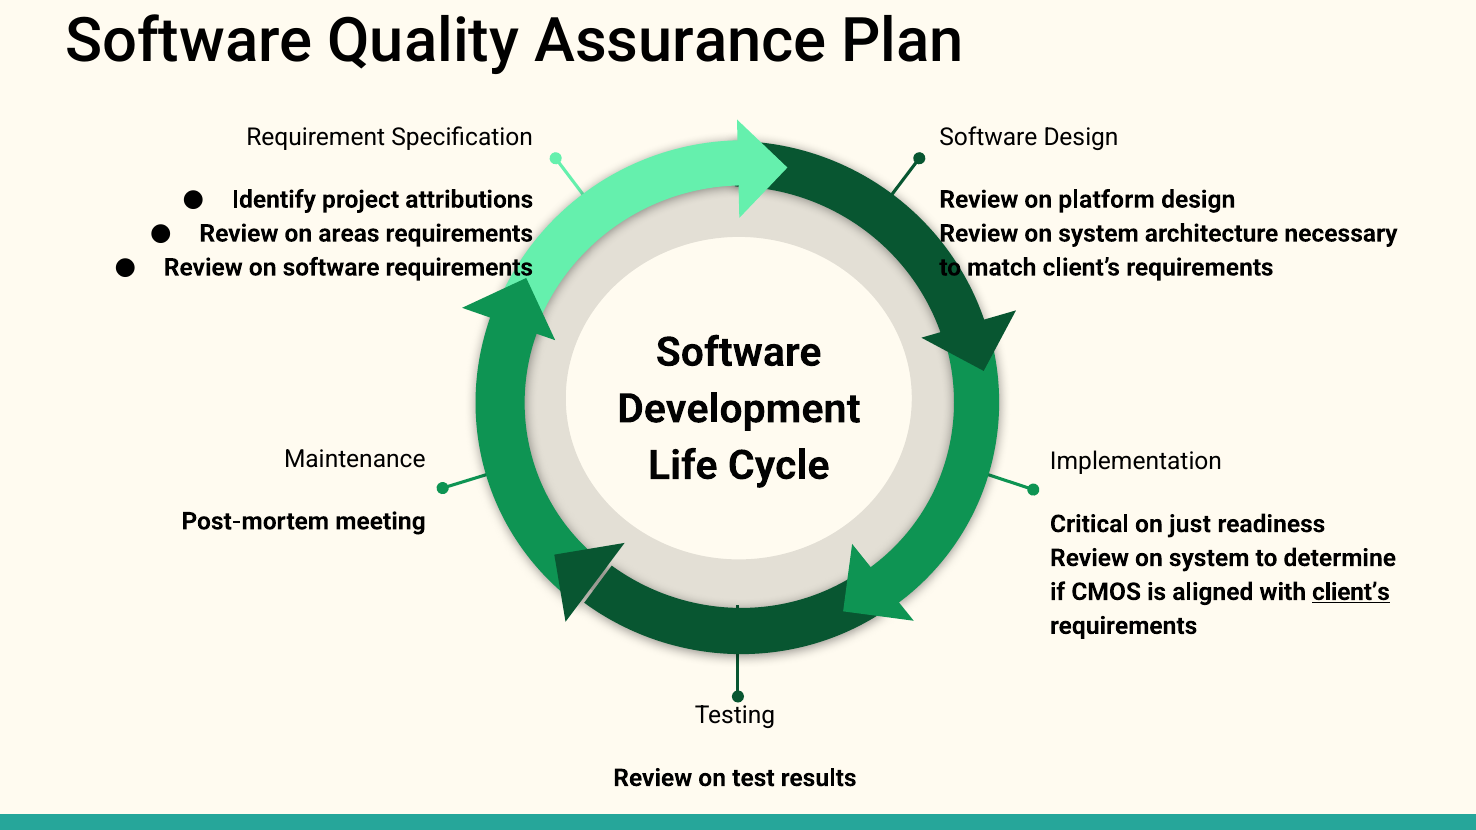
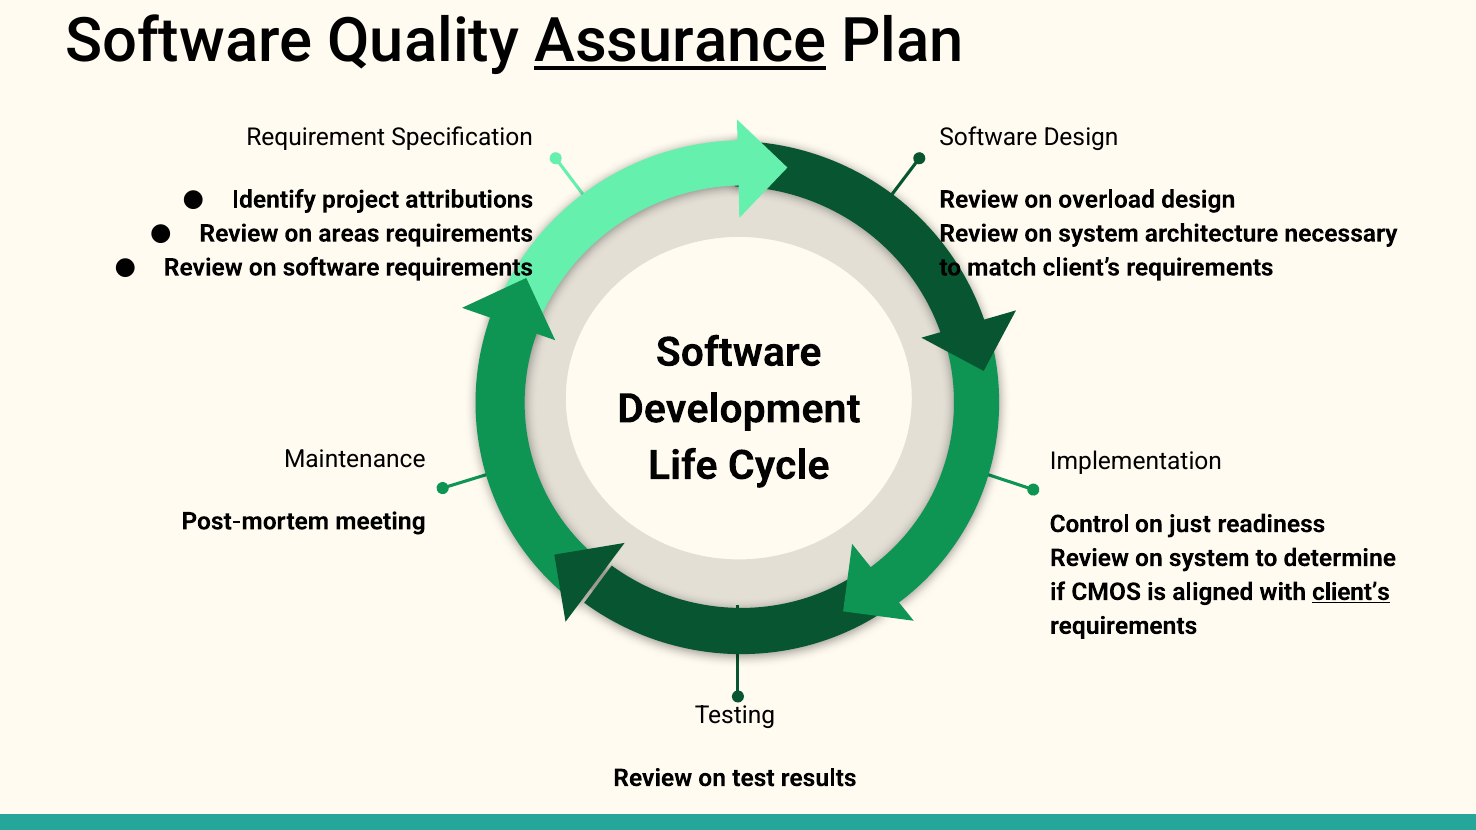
Assurance underline: none -> present
platform: platform -> overload
Critical: Critical -> Control
